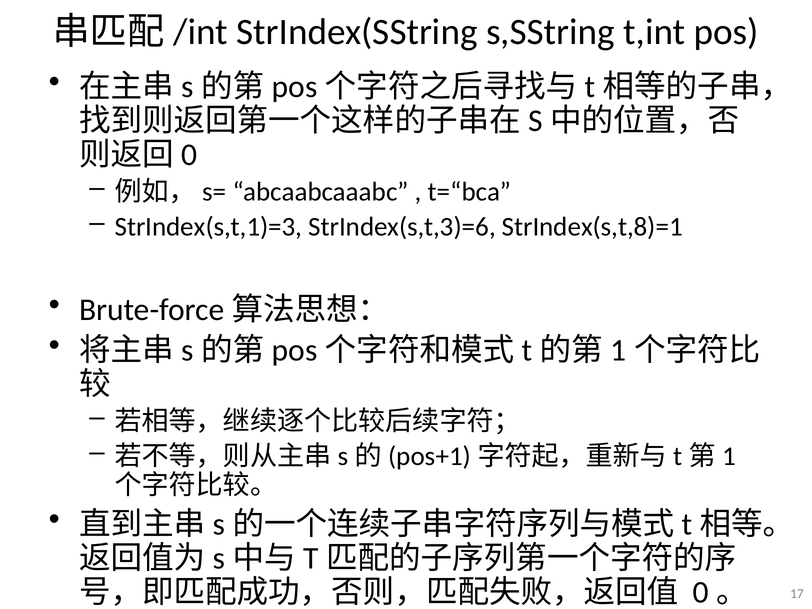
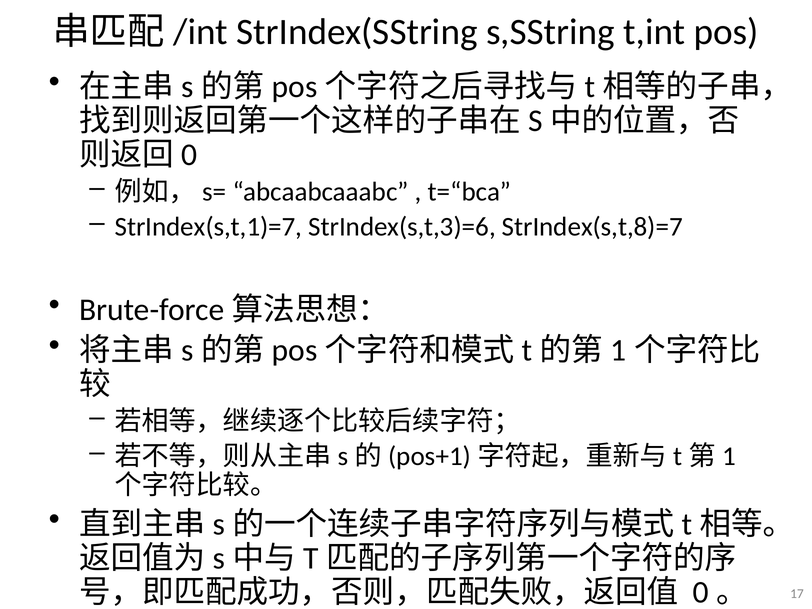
StrIndex(s,t,1)=3: StrIndex(s,t,1)=3 -> StrIndex(s,t,1)=7
StrIndex(s,t,8)=1: StrIndex(s,t,8)=1 -> StrIndex(s,t,8)=7
